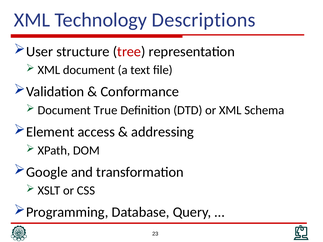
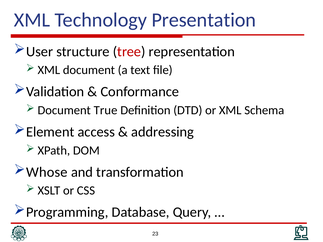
Descriptions: Descriptions -> Presentation
Google: Google -> Whose
